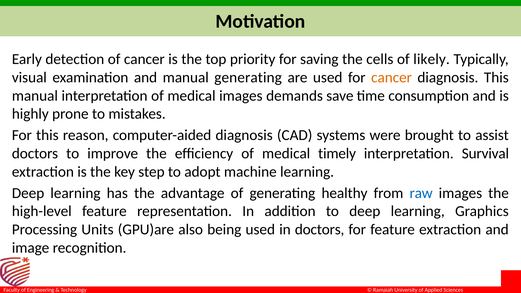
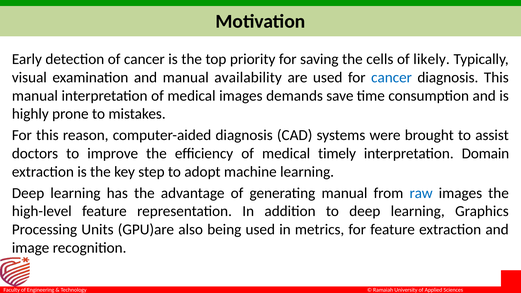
manual generating: generating -> availability
cancer at (392, 77) colour: orange -> blue
Survival: Survival -> Domain
generating healthy: healthy -> manual
in doctors: doctors -> metrics
